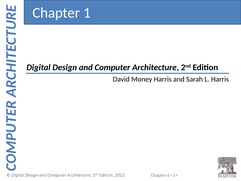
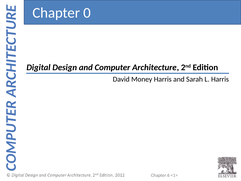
1: 1 -> 0
